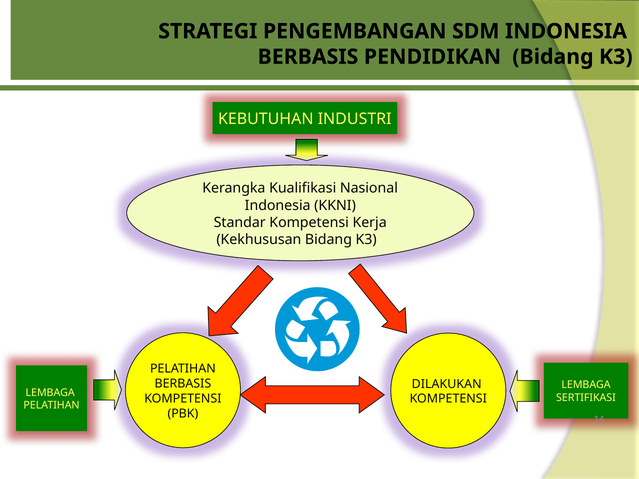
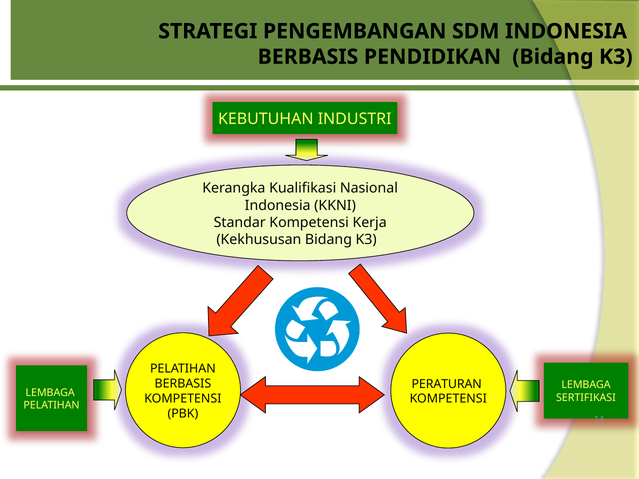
DILAKUKAN: DILAKUKAN -> PERATURAN
